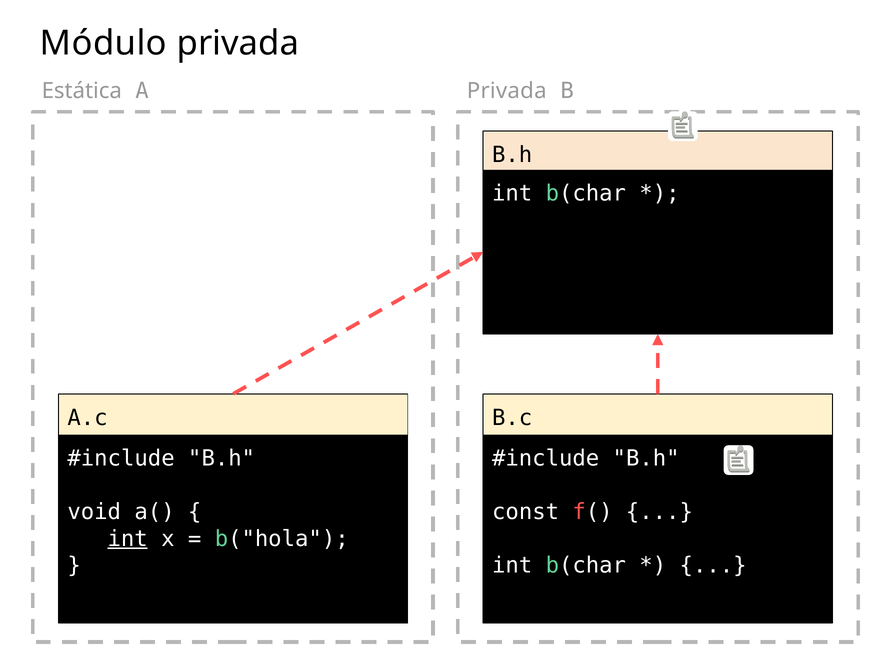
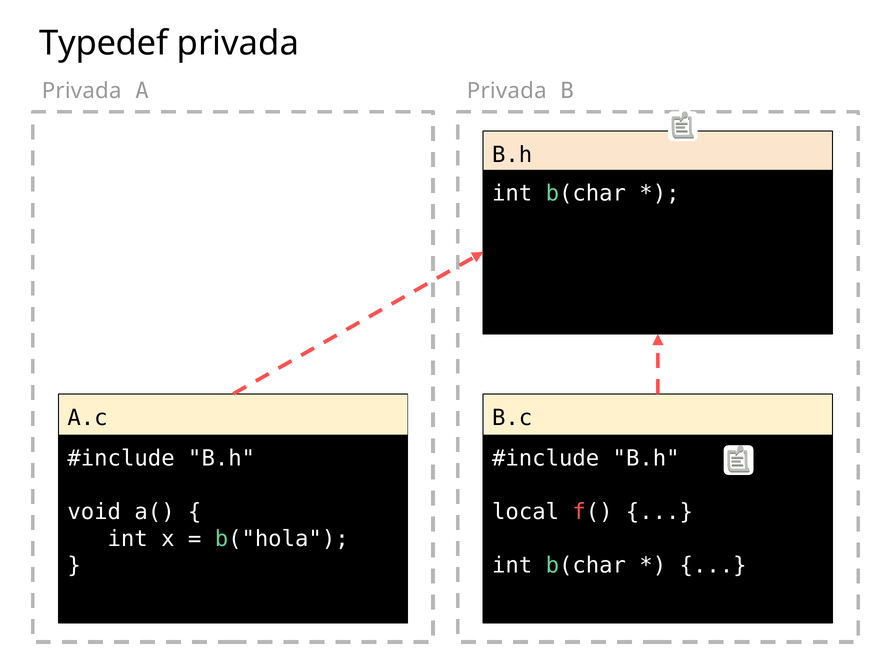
Módulo: Módulo -> Typedef
Estática at (82, 91): Estática -> Privada
const: const -> local
int at (128, 539) underline: present -> none
